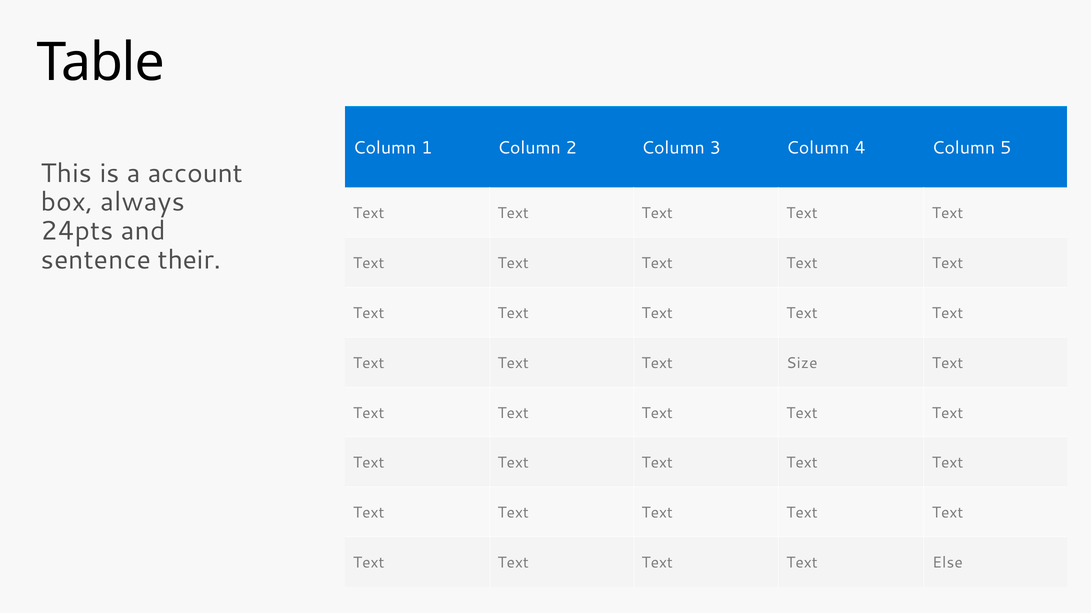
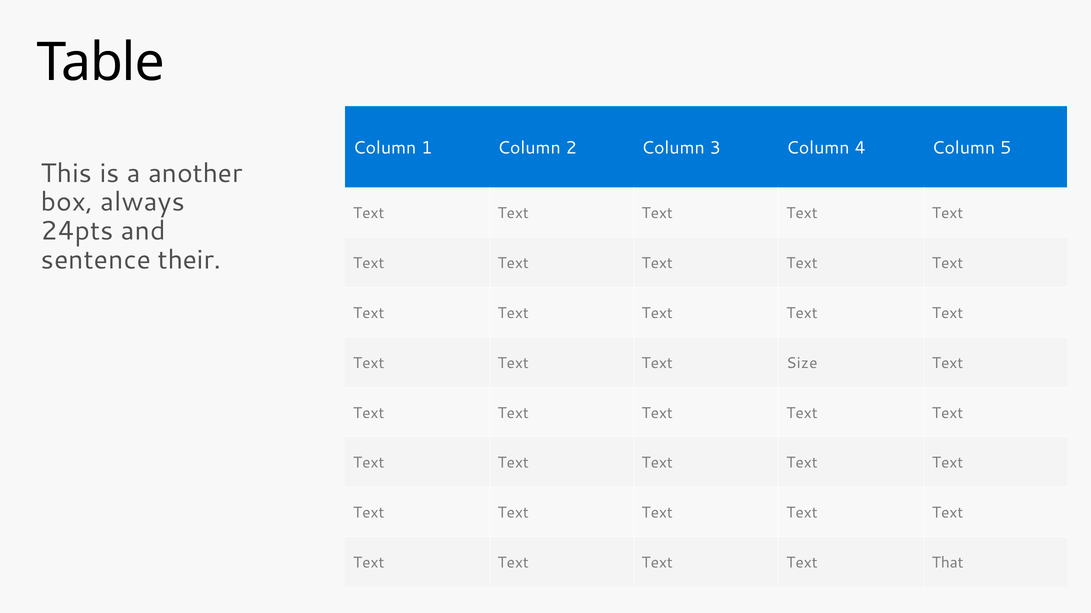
account: account -> another
Else: Else -> That
